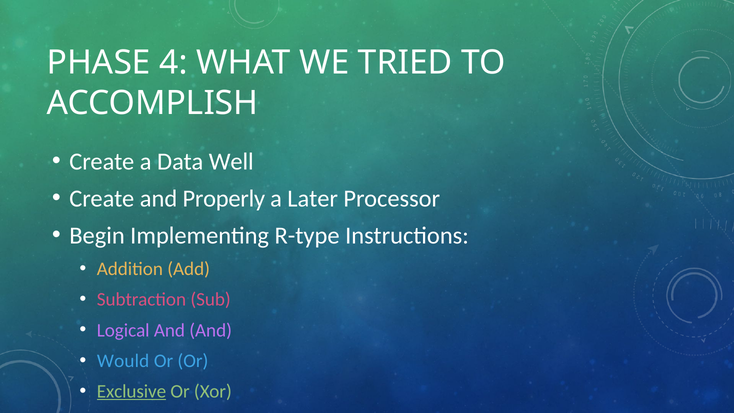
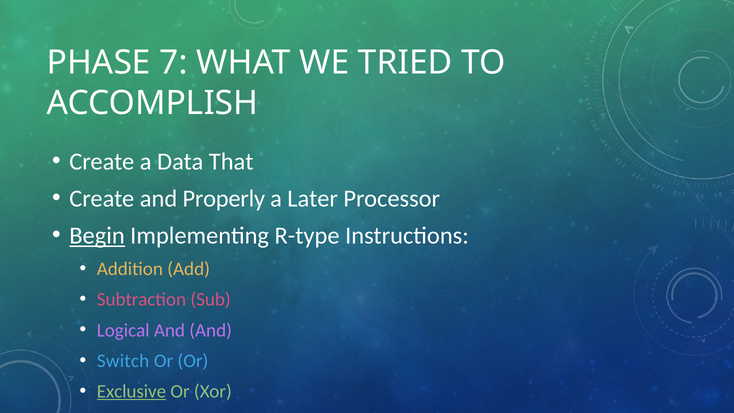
4: 4 -> 7
Well: Well -> That
Begin underline: none -> present
Would: Would -> Switch
